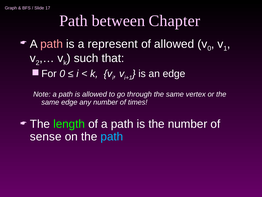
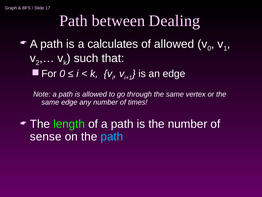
Chapter: Chapter -> Dealing
path at (52, 44) colour: pink -> white
represent: represent -> calculates
